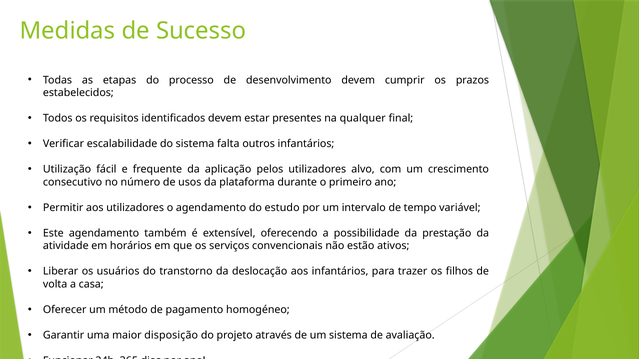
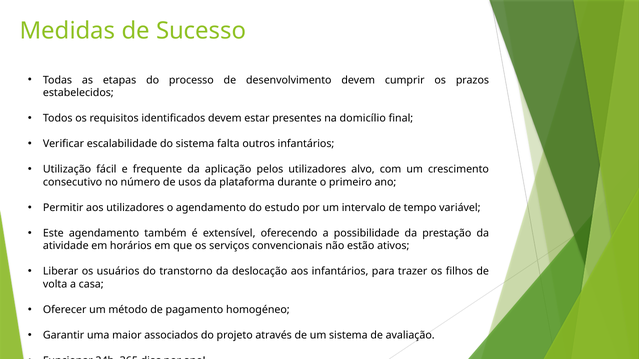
qualquer: qualquer -> domicílio
disposição: disposição -> associados
